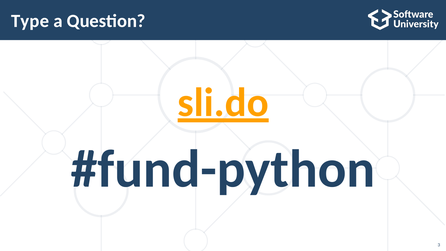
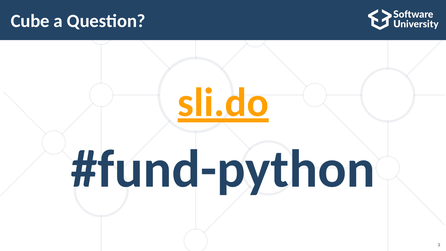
Type: Type -> Cube
